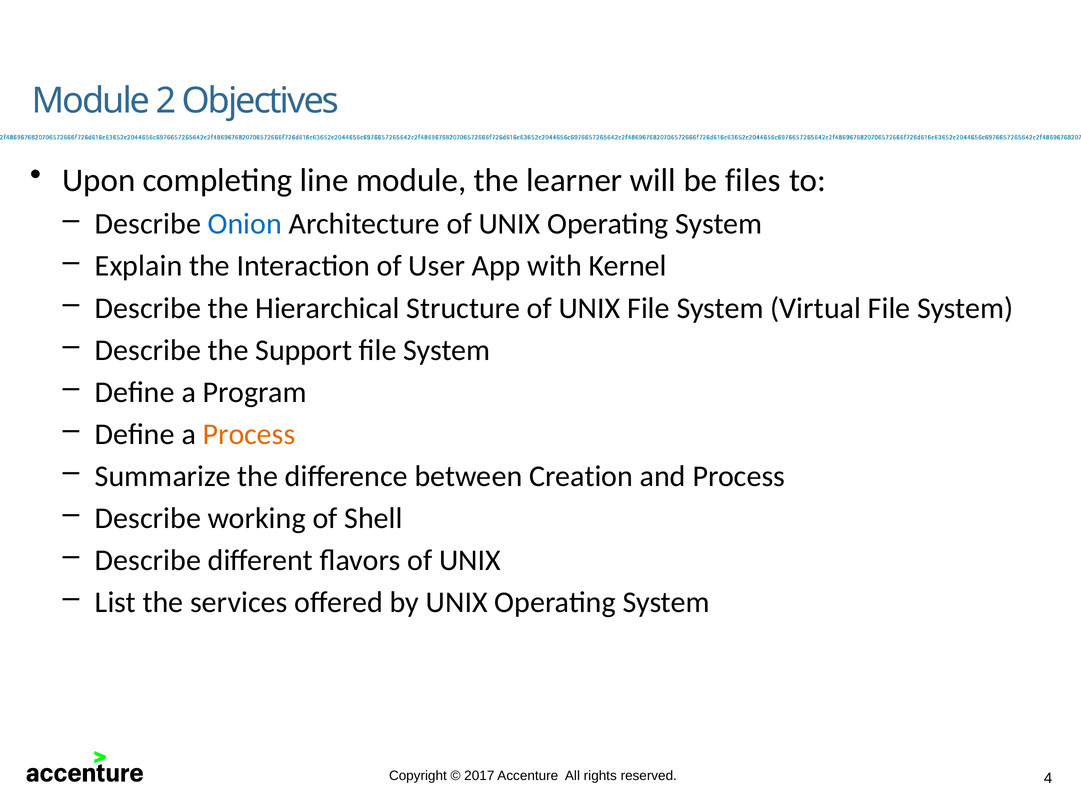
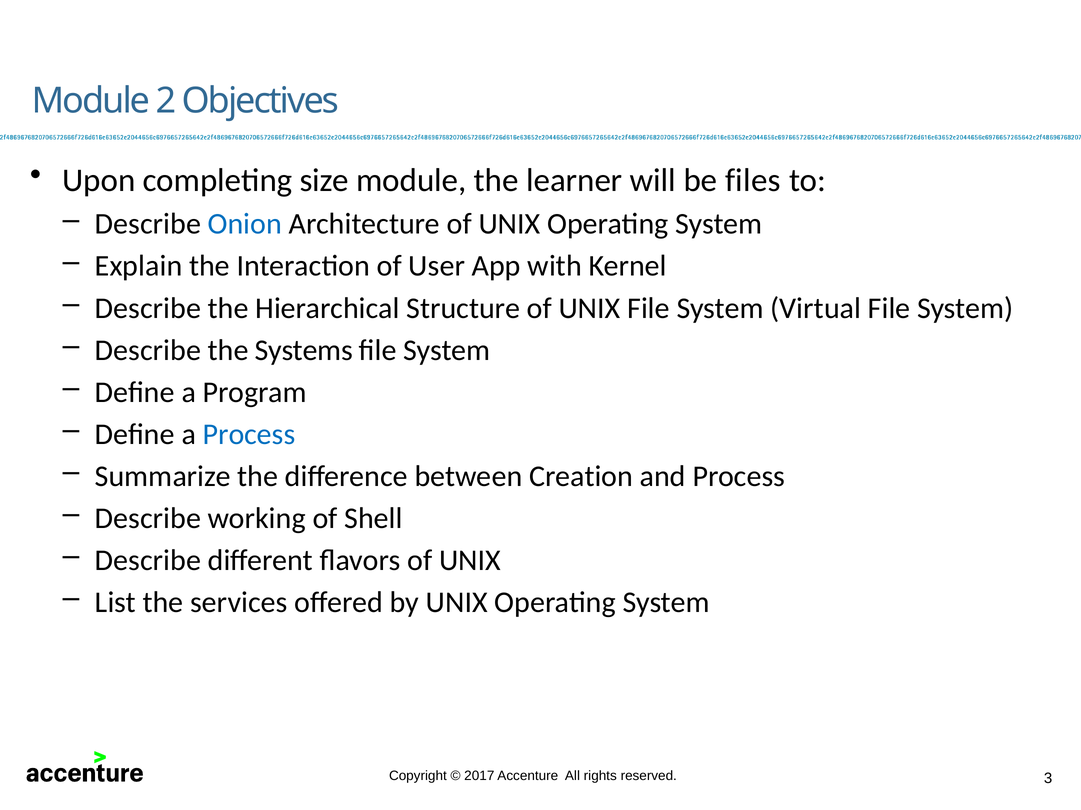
line: line -> size
Support: Support -> Systems
Process at (249, 435) colour: orange -> blue
4: 4 -> 3
